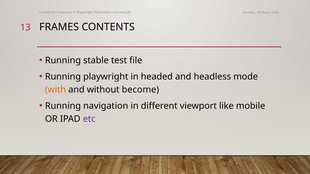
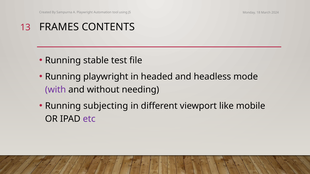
with colour: orange -> purple
become: become -> needing
navigation: navigation -> subjecting
